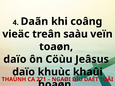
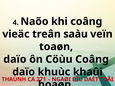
Daãn: Daãn -> Naõo
Cöùu Jeâsus: Jeâsus -> Coâng
